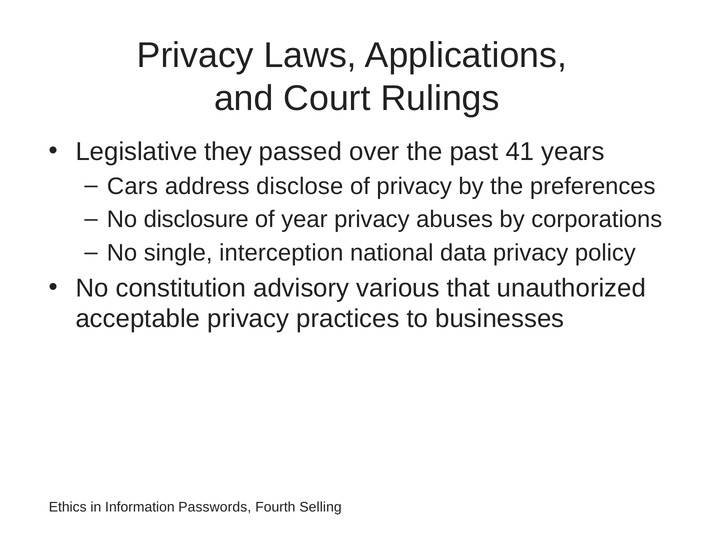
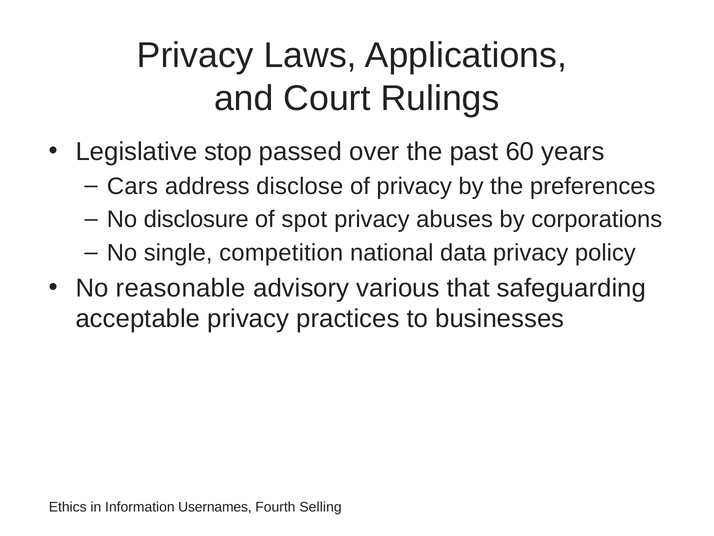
they: they -> stop
41: 41 -> 60
year: year -> spot
interception: interception -> competition
constitution: constitution -> reasonable
unauthorized: unauthorized -> safeguarding
Passwords: Passwords -> Usernames
